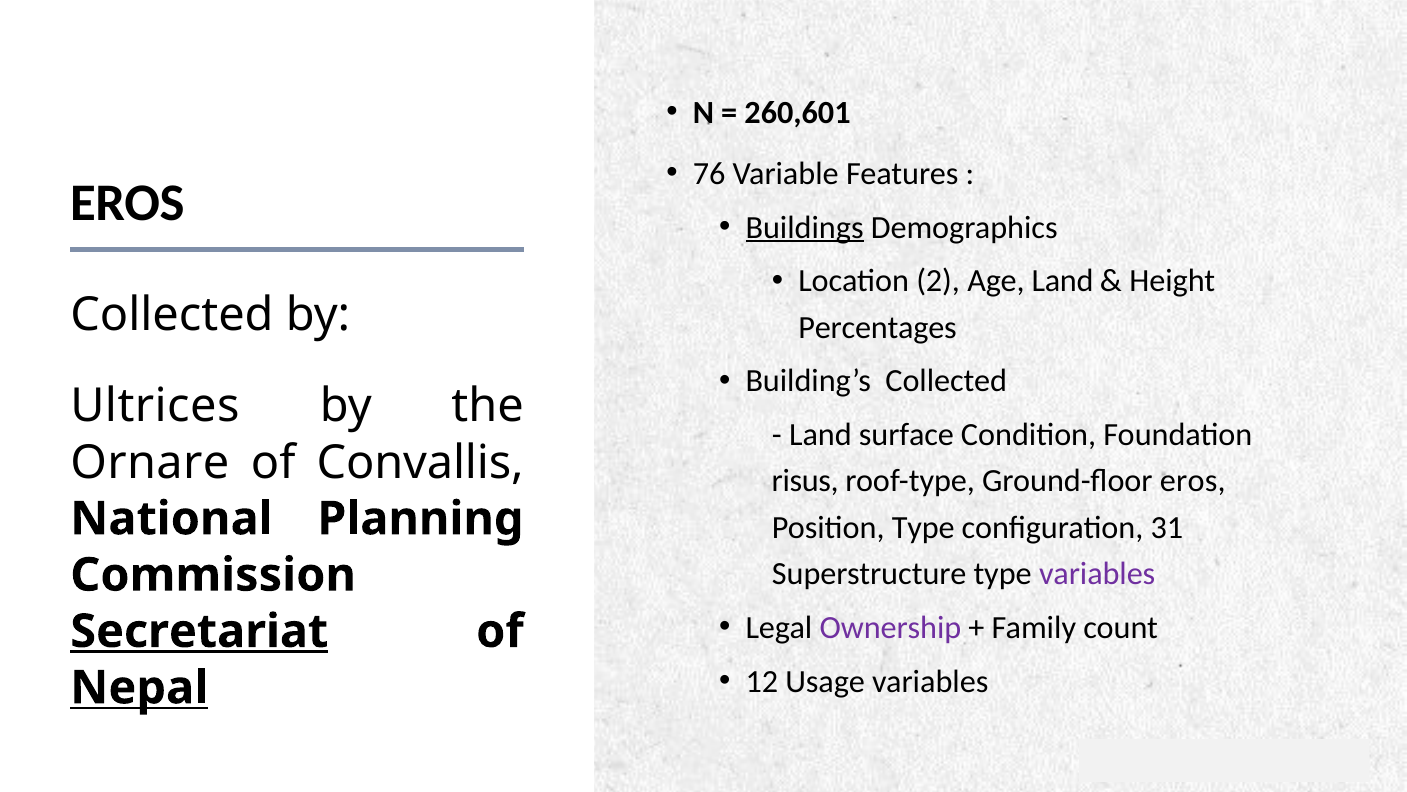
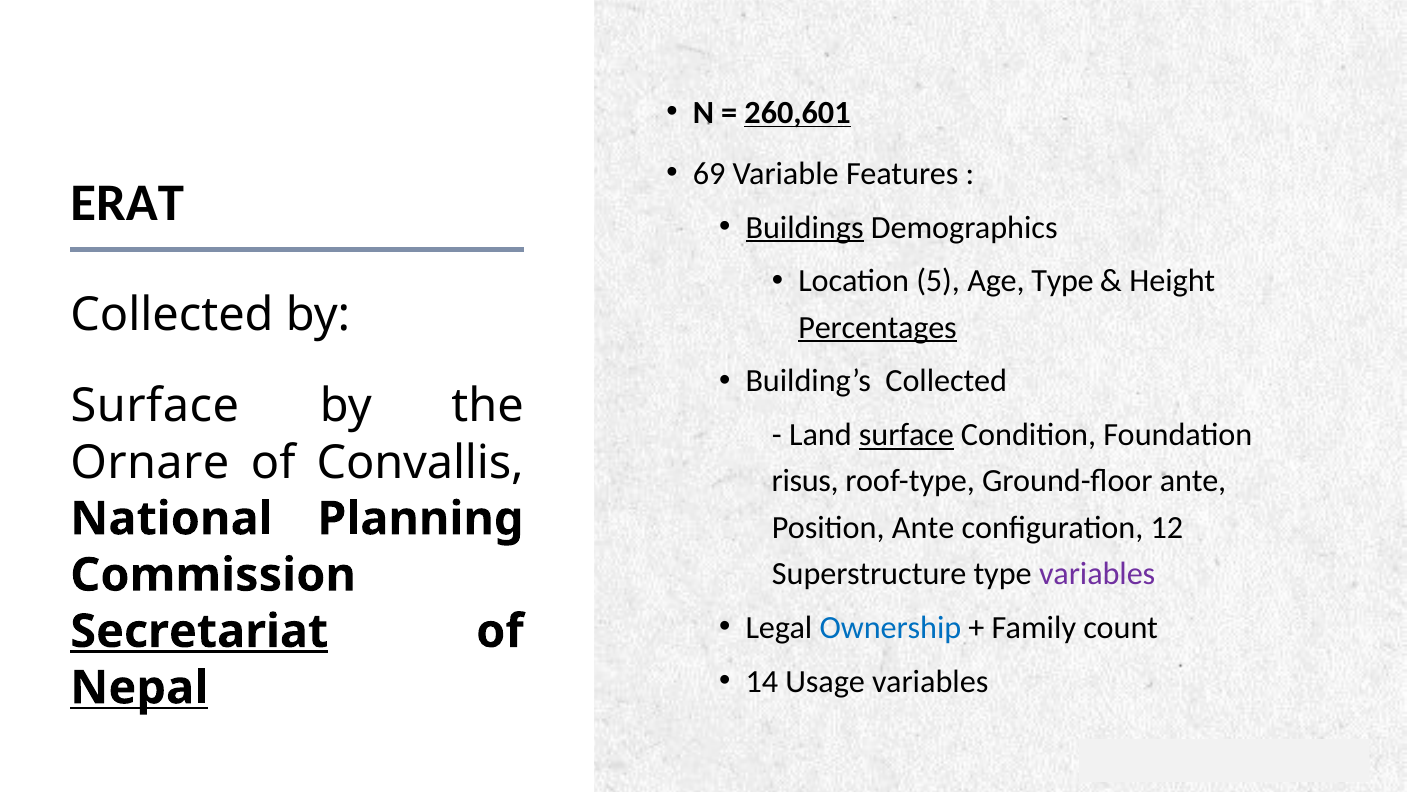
260,601 underline: none -> present
76: 76 -> 69
EROS at (127, 203): EROS -> ERAT
2: 2 -> 5
Age Land: Land -> Type
Percentages underline: none -> present
Ultrices at (155, 406): Ultrices -> Surface
surface at (906, 435) underline: none -> present
Ground-floor eros: eros -> ante
Position Type: Type -> Ante
31: 31 -> 12
Ownership colour: purple -> blue
12: 12 -> 14
